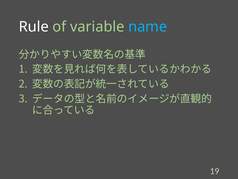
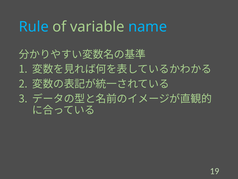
Rule colour: white -> light blue
